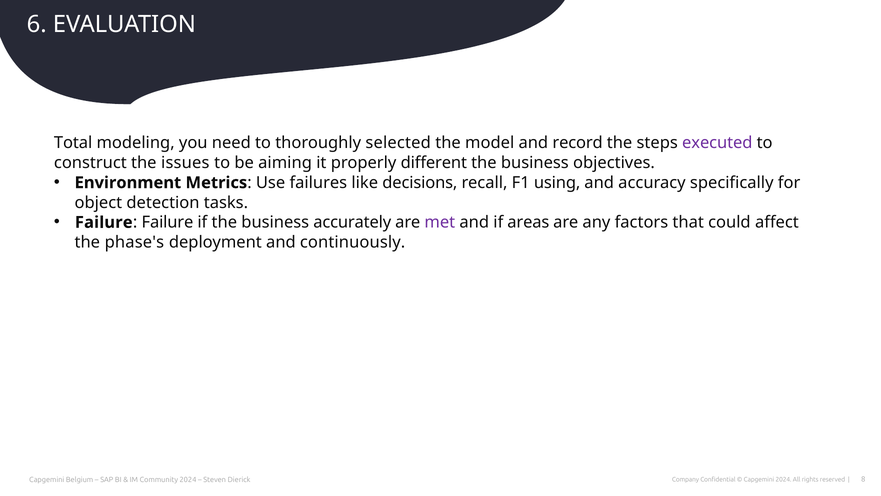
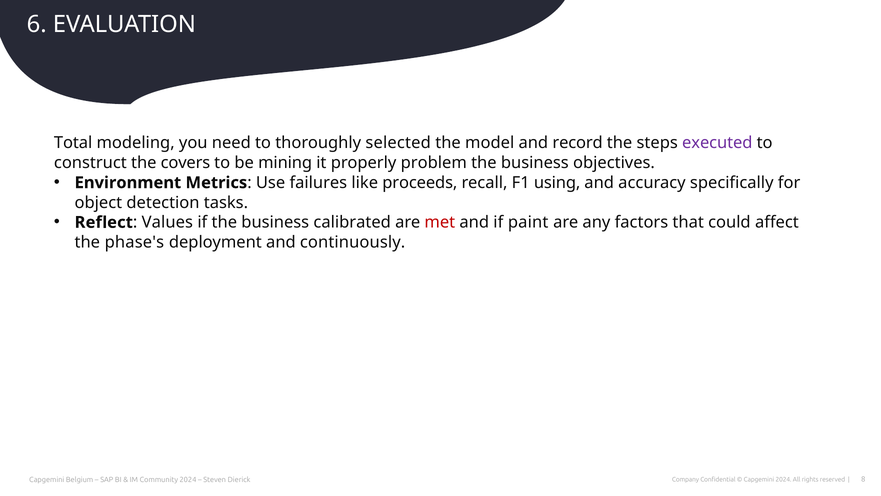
issues: issues -> covers
aiming: aiming -> mining
different: different -> problem
decisions: decisions -> proceeds
Failure at (104, 222): Failure -> Reflect
Failure at (167, 222): Failure -> Values
accurately: accurately -> calibrated
met colour: purple -> red
areas: areas -> paint
